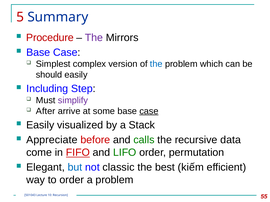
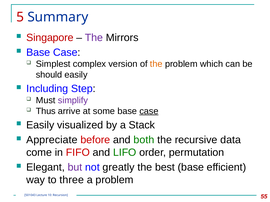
Procedure: Procedure -> Singapore
the at (156, 64) colour: blue -> orange
After: After -> Thus
calls: calls -> both
FIFO underline: present -> none
but colour: blue -> purple
classic: classic -> greatly
best kiếm: kiếm -> base
to order: order -> three
